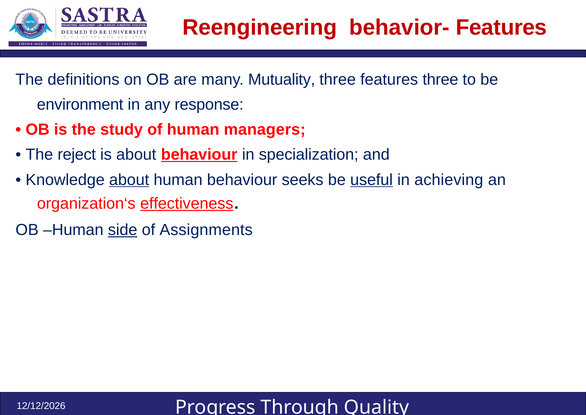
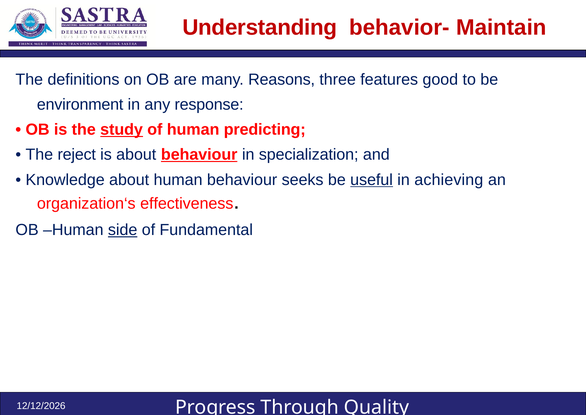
Reengineering: Reengineering -> Understanding
behavior- Features: Features -> Maintain
Mutuality: Mutuality -> Reasons
features three: three -> good
study underline: none -> present
managers: managers -> predicting
about at (129, 180) underline: present -> none
effectiveness underline: present -> none
Assignments: Assignments -> Fundamental
